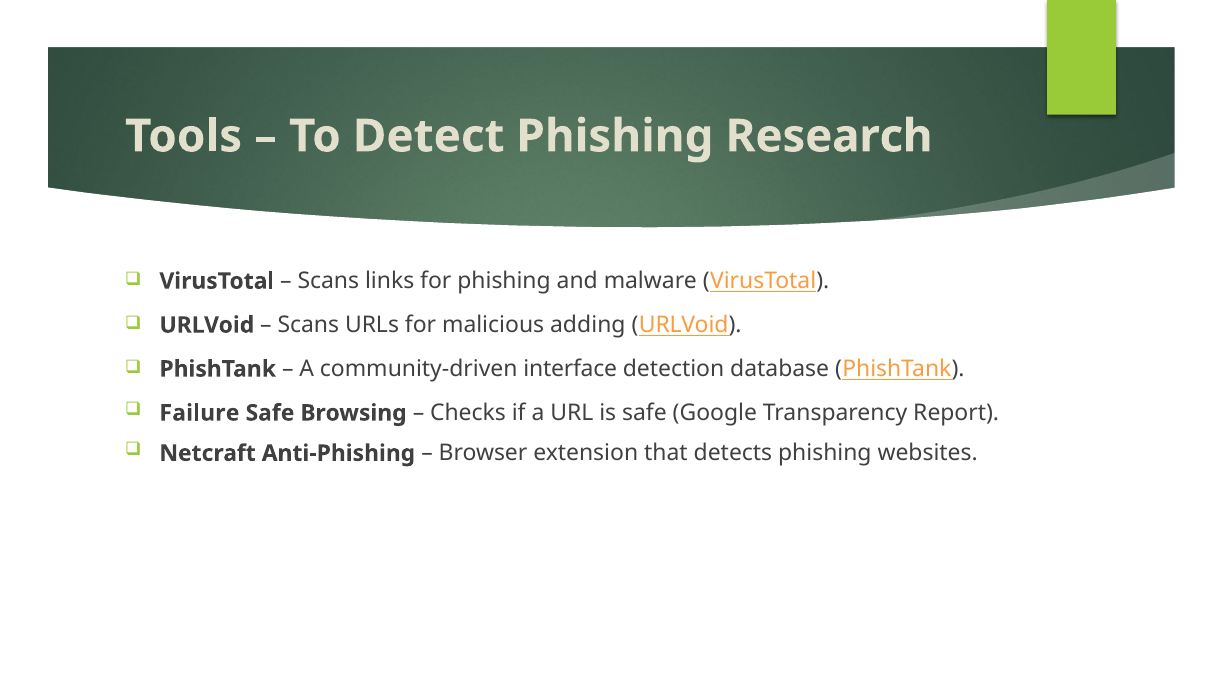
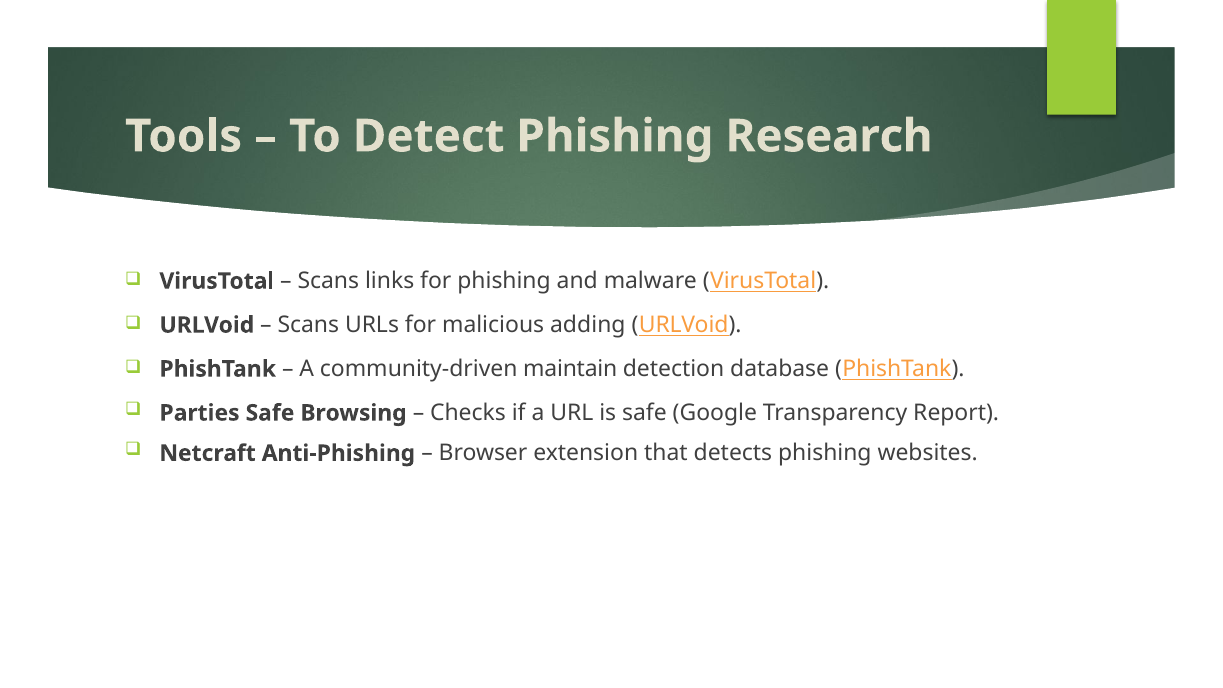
interface: interface -> maintain
Failure: Failure -> Parties
